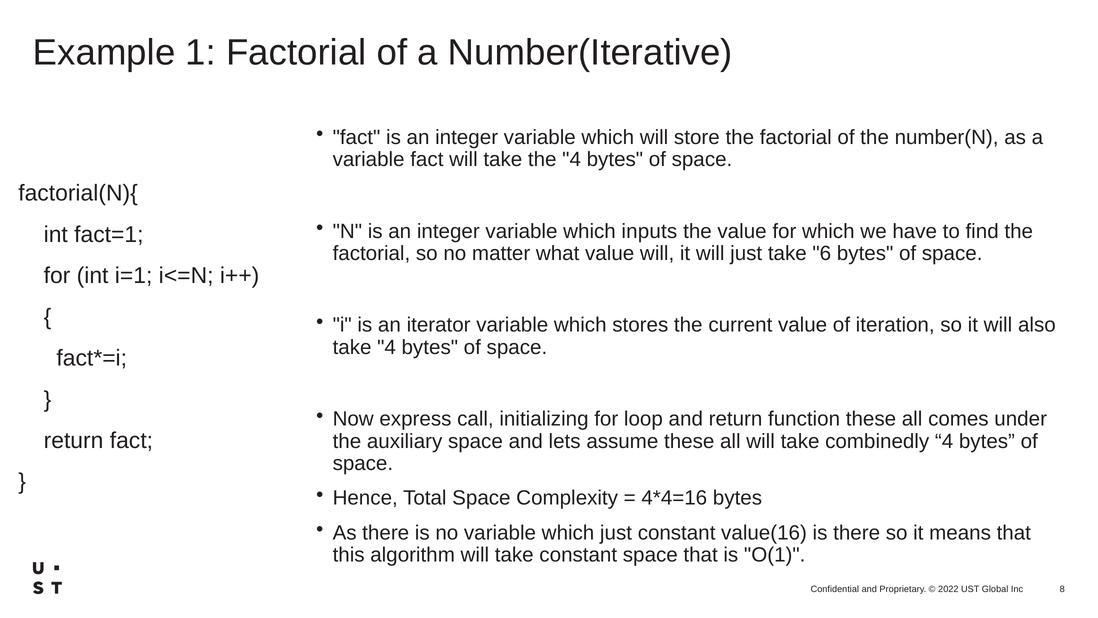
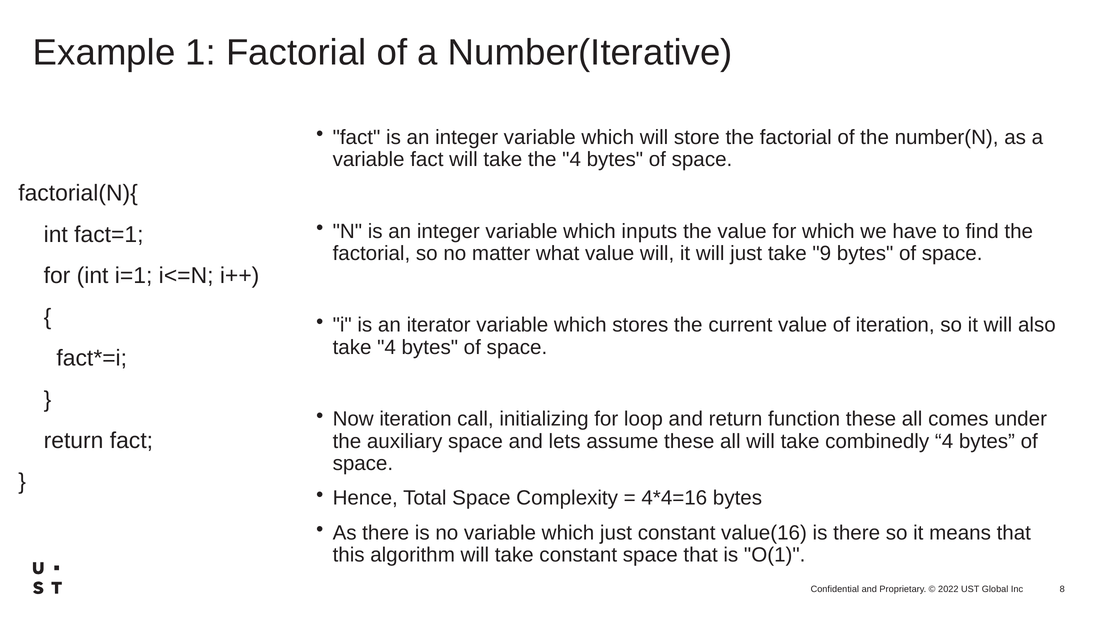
6: 6 -> 9
Now express: express -> iteration
